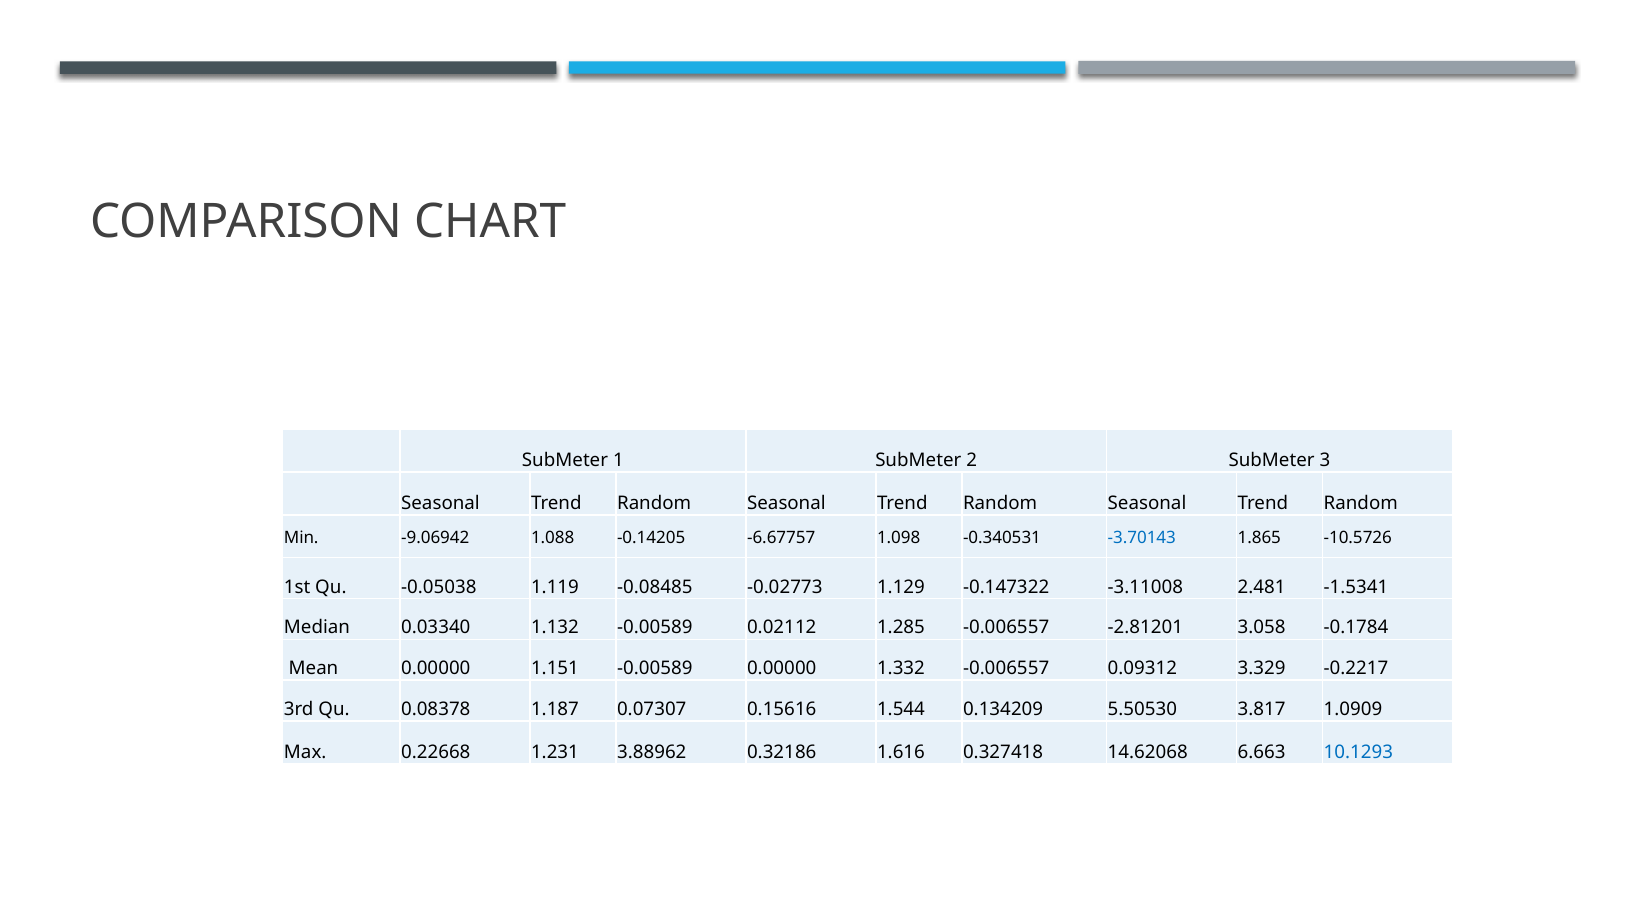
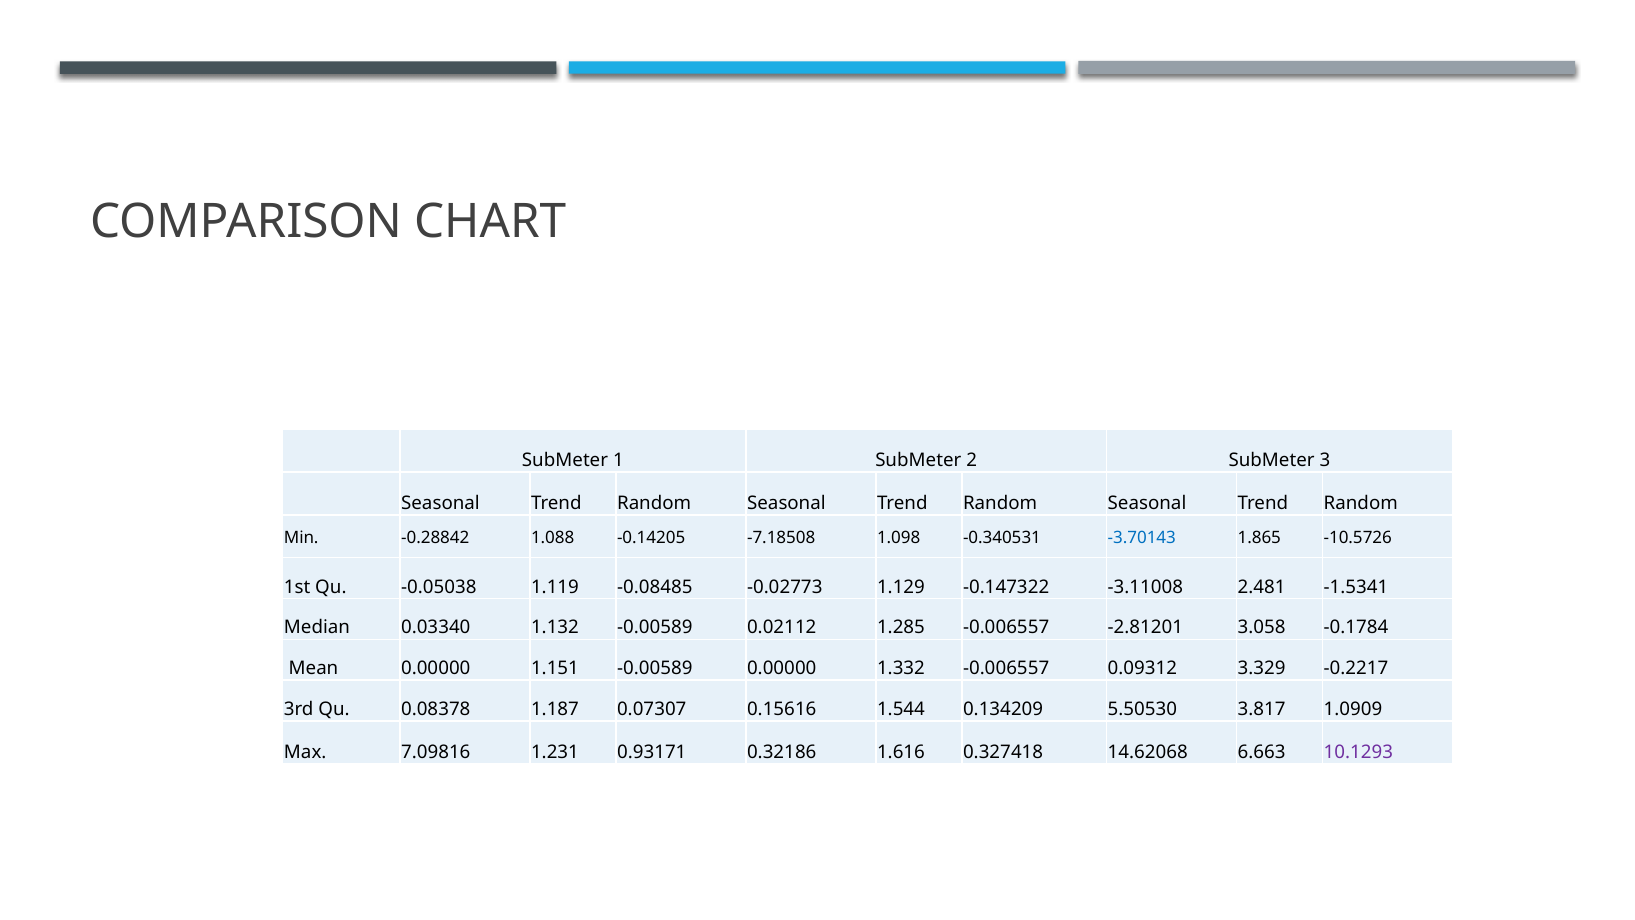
-9.06942: -9.06942 -> -0.28842
-6.67757: -6.67757 -> -7.18508
0.22668: 0.22668 -> 7.09816
3.88962: 3.88962 -> 0.93171
10.1293 colour: blue -> purple
